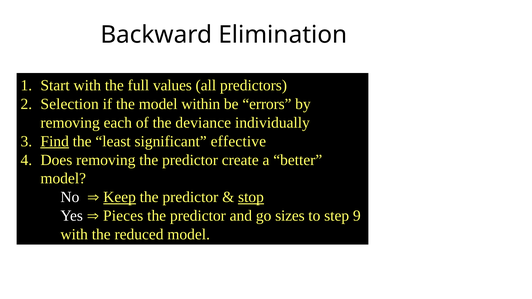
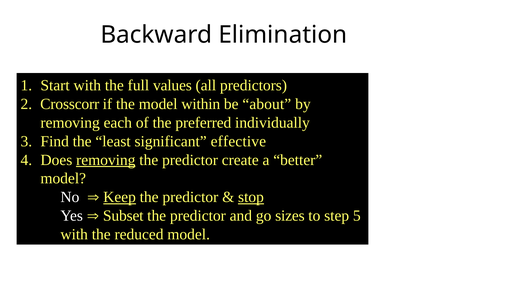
Selection: Selection -> Crosscorr
errors: errors -> about
deviance: deviance -> preferred
Find underline: present -> none
removing at (106, 160) underline: none -> present
Pieces: Pieces -> Subset
9: 9 -> 5
